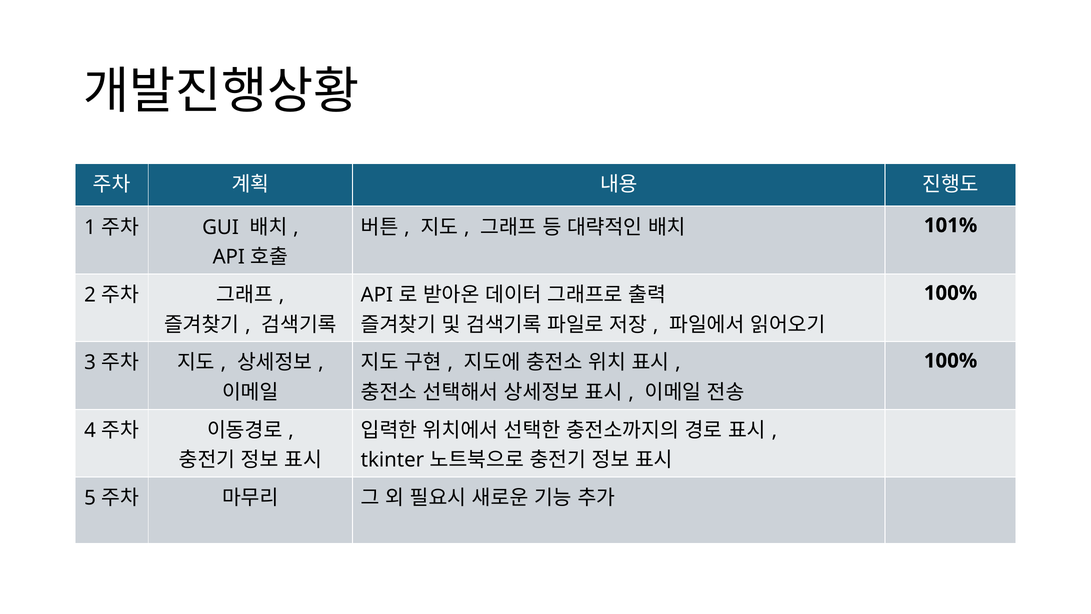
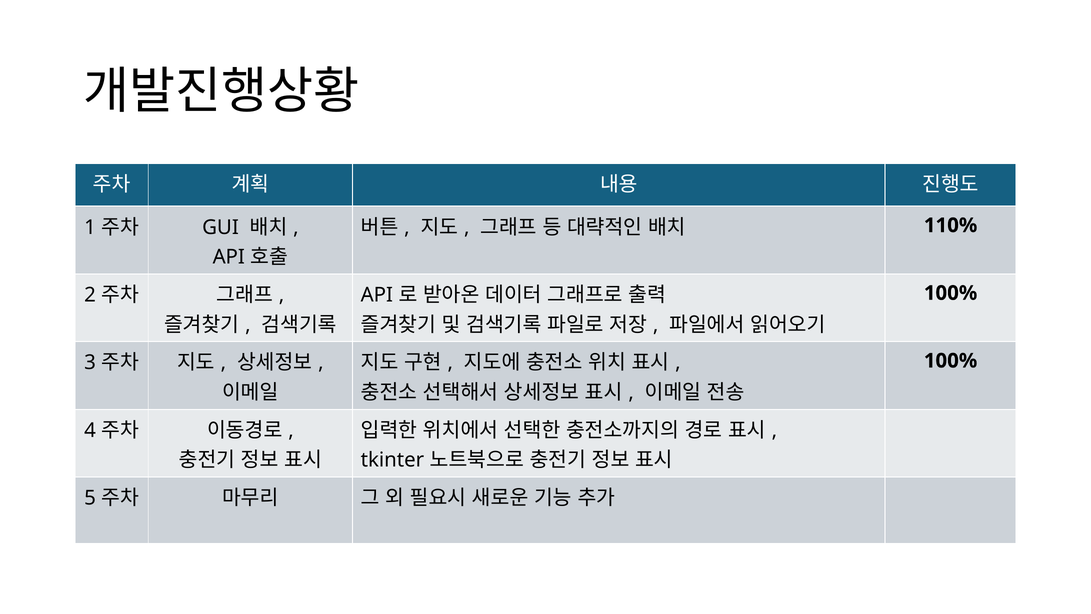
101%: 101% -> 110%
